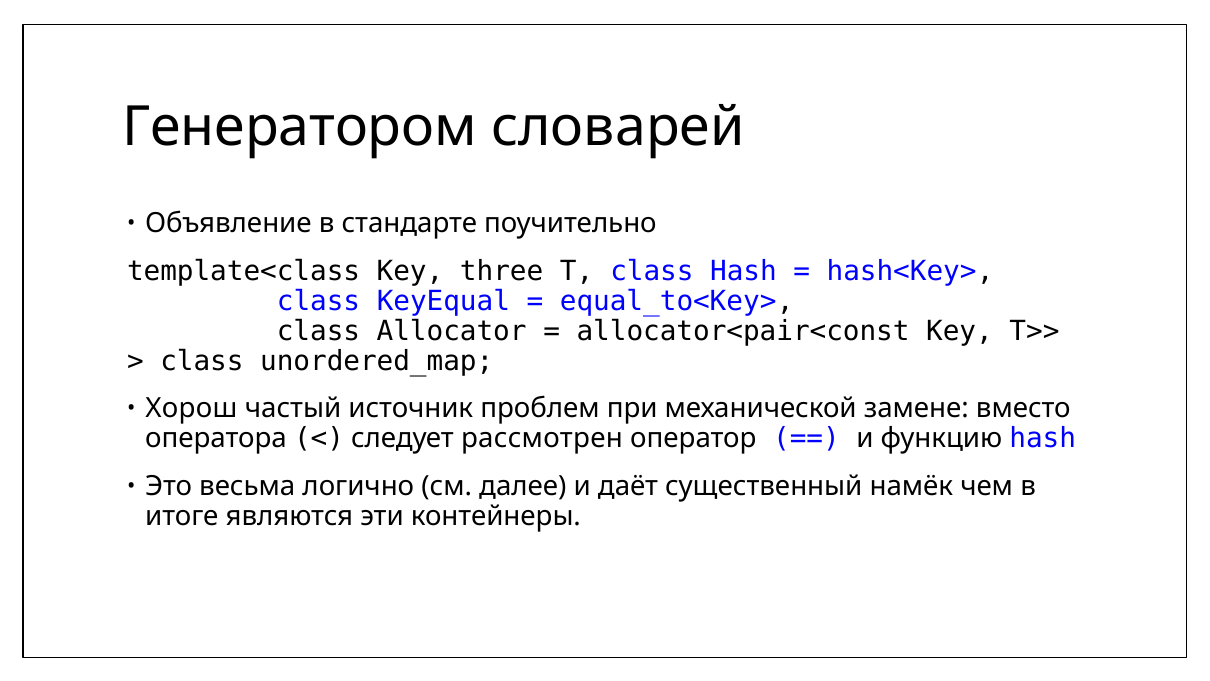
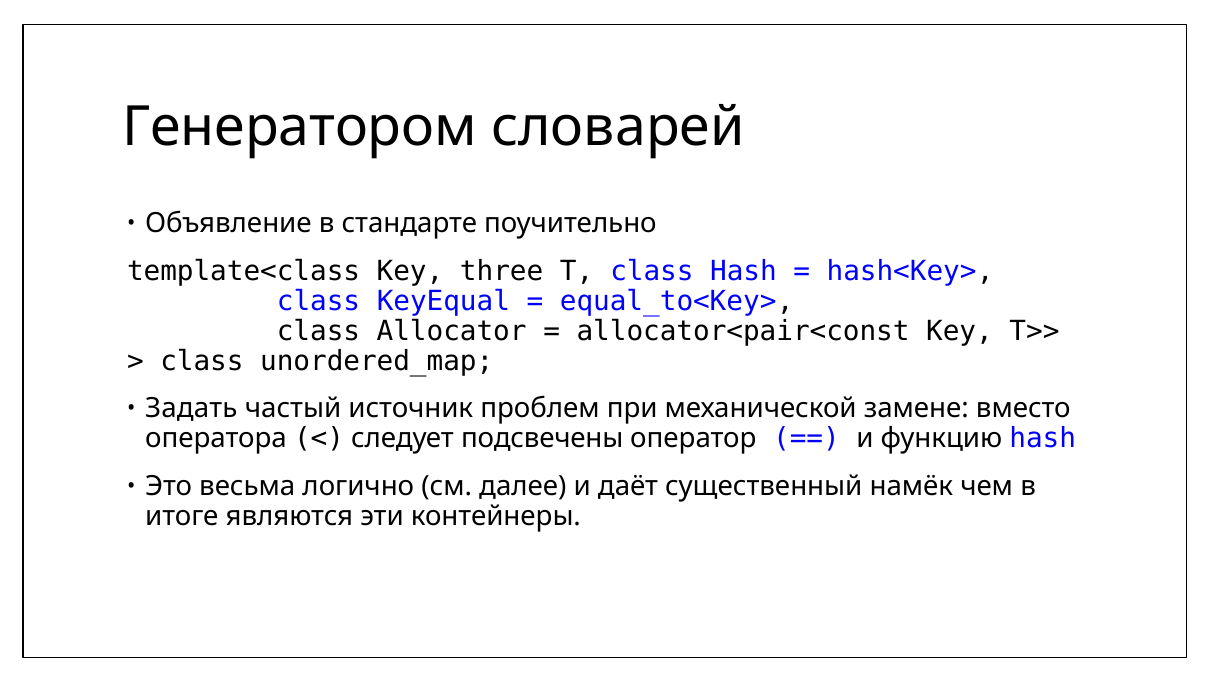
Хорош: Хорош -> Задать
рассмотрен: рассмотрен -> подсвечены
